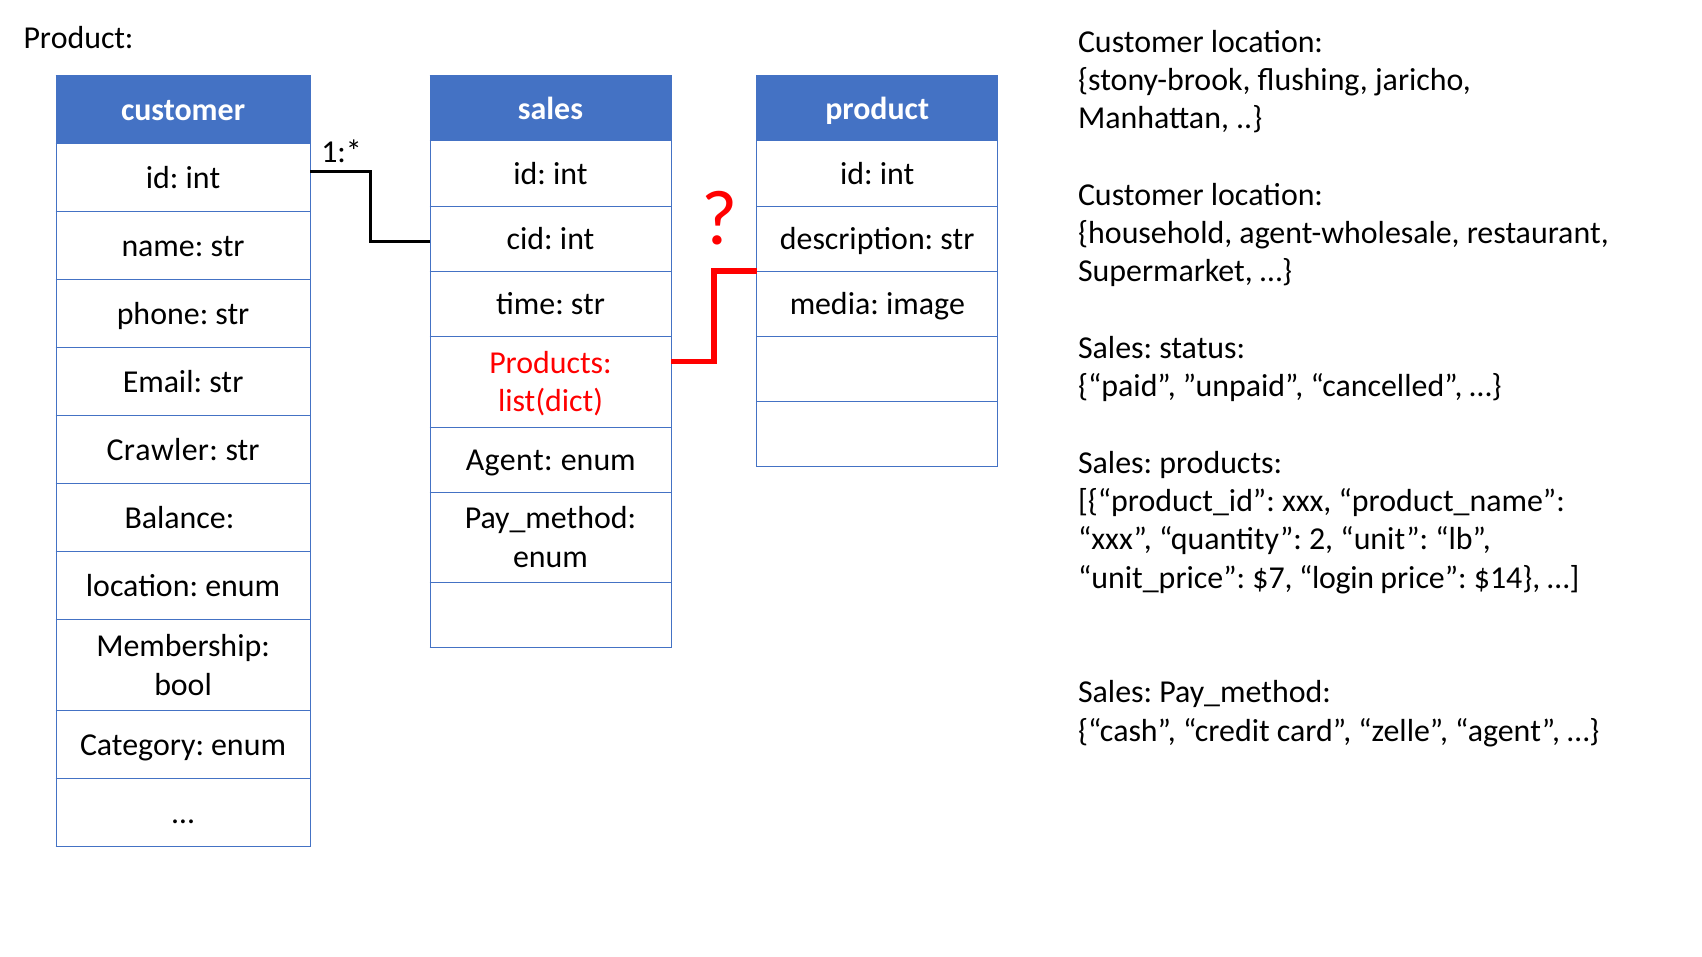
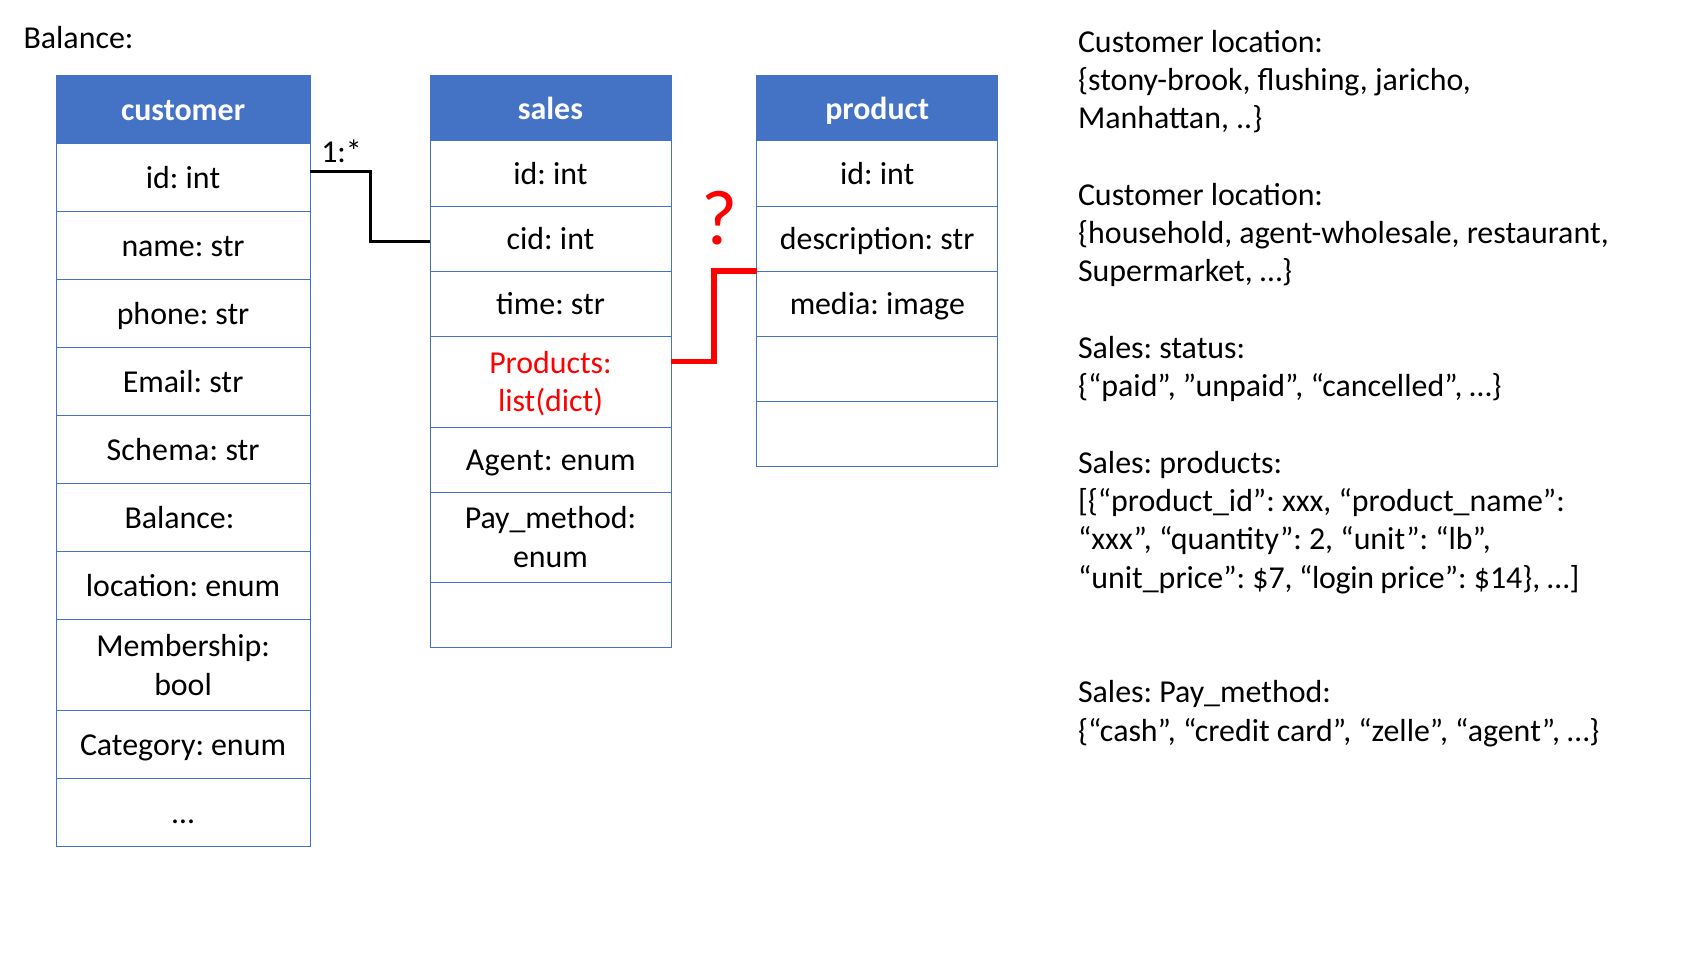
Product at (79, 38): Product -> Balance
Crawler: Crawler -> Schema
